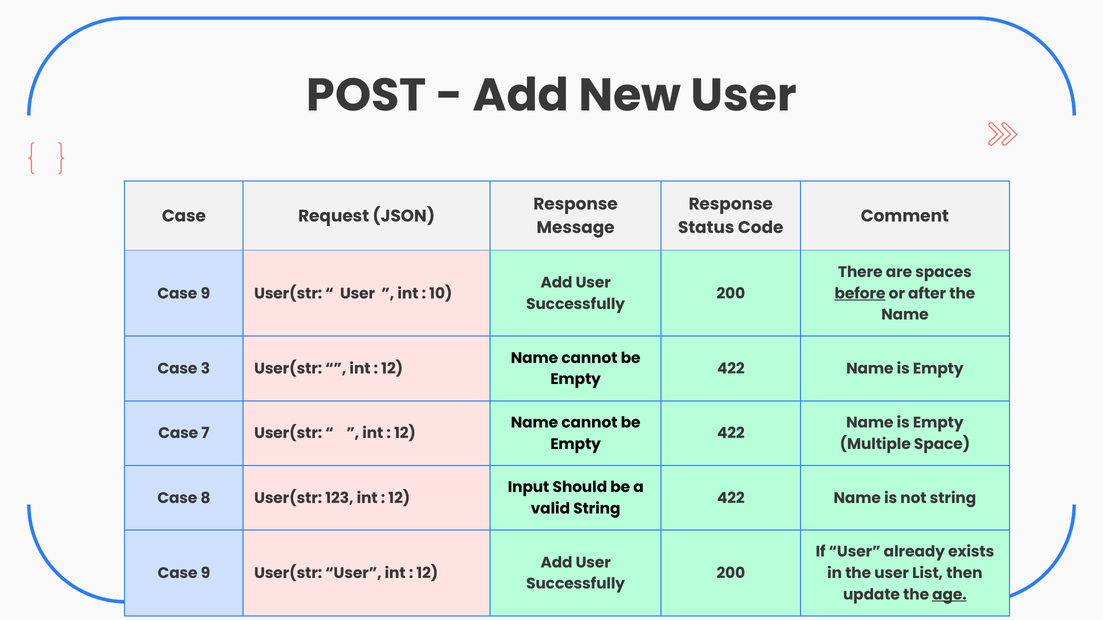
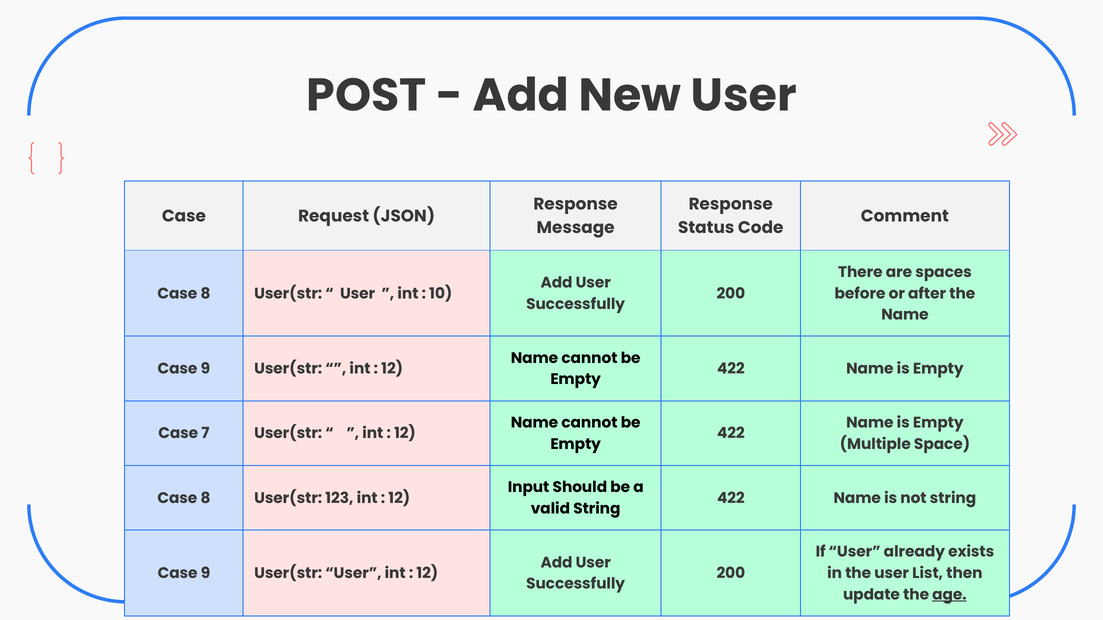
9 at (205, 294): 9 -> 8
before underline: present -> none
3 at (205, 369): 3 -> 9
